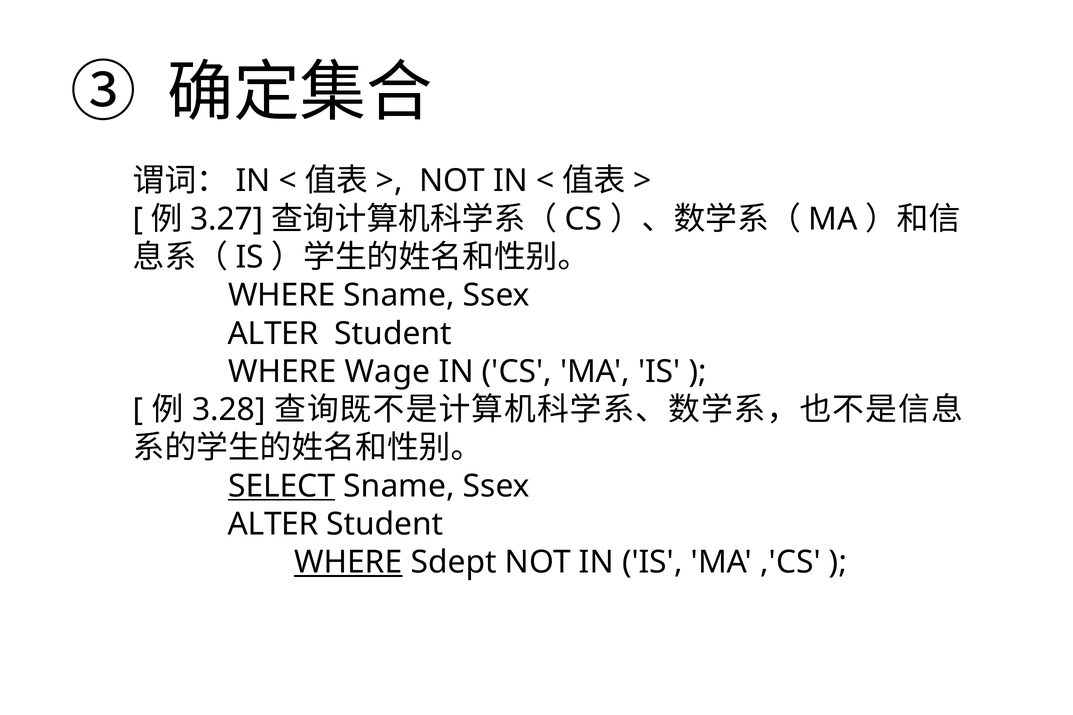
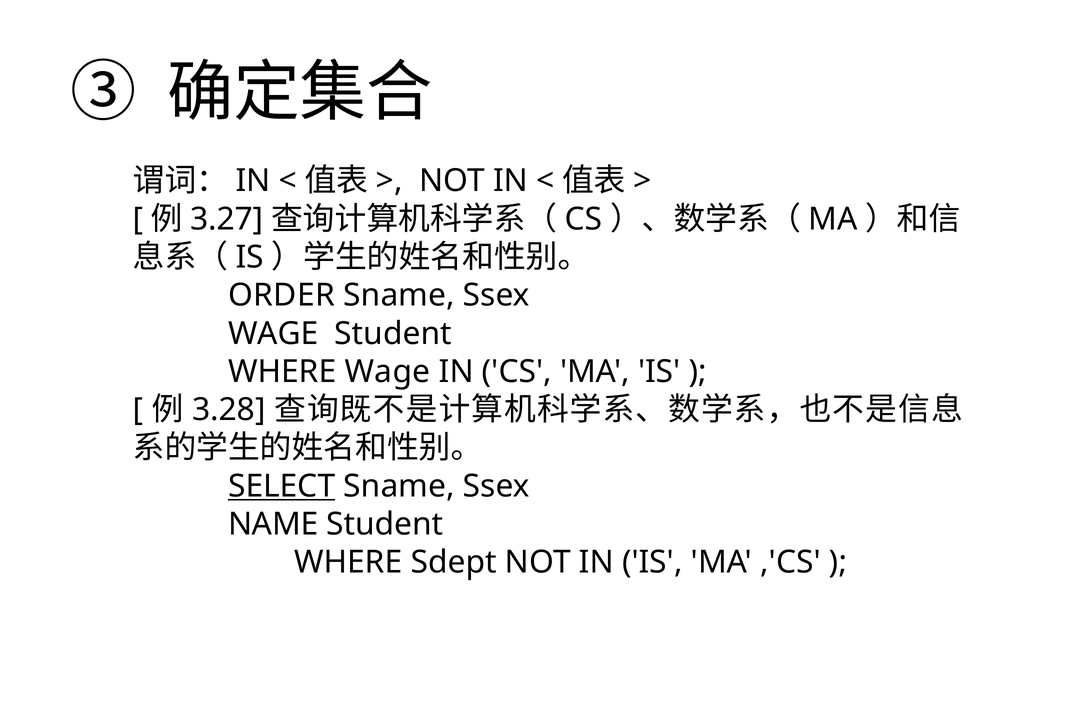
WHERE at (282, 296): WHERE -> ORDER
ALTER at (273, 334): ALTER -> WAGE
ALTER at (273, 524): ALTER -> NAME
WHERE at (348, 563) underline: present -> none
